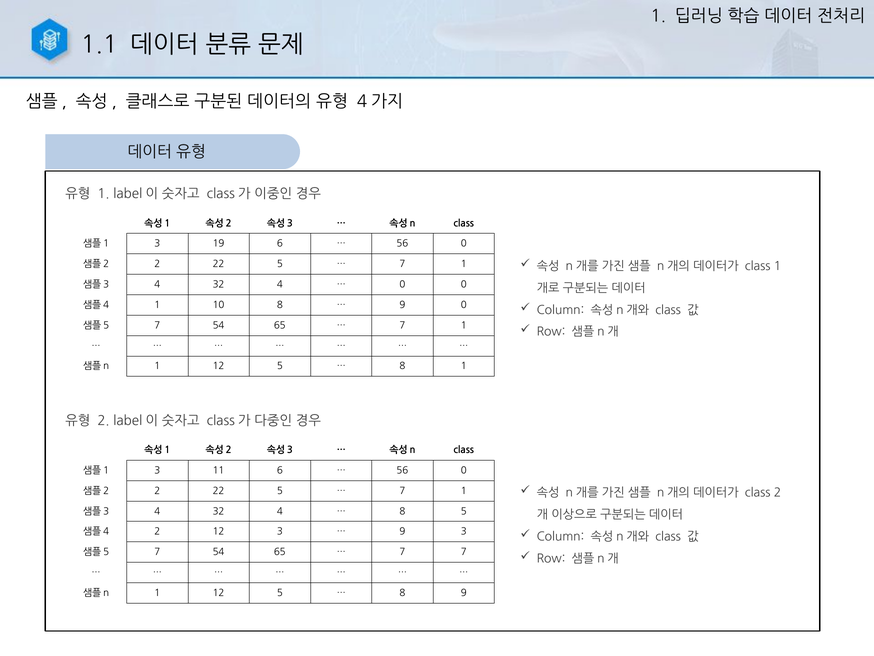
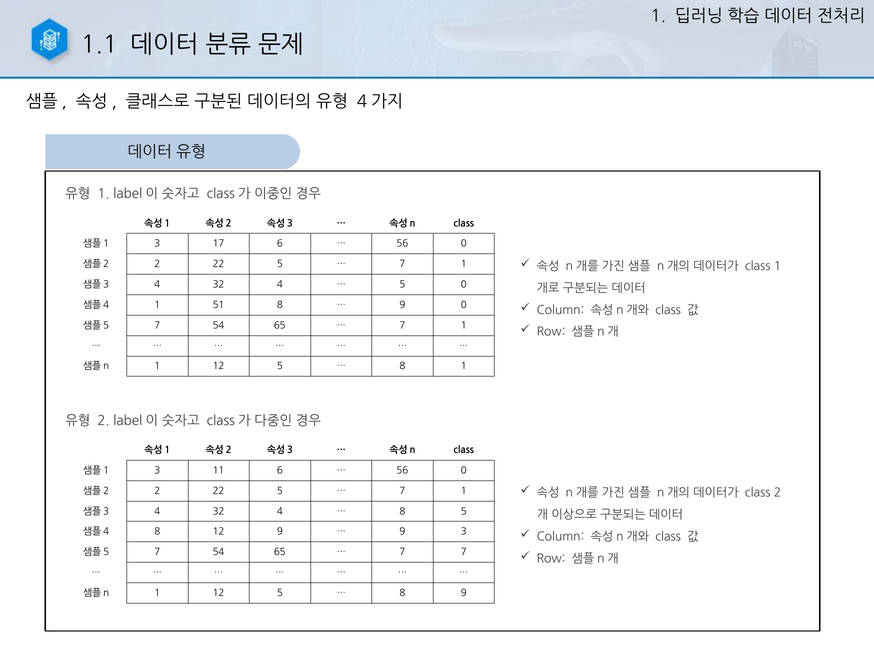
19: 19 -> 17
0 at (402, 284): 0 -> 5
10: 10 -> 51
2 at (157, 531): 2 -> 8
12 3: 3 -> 9
